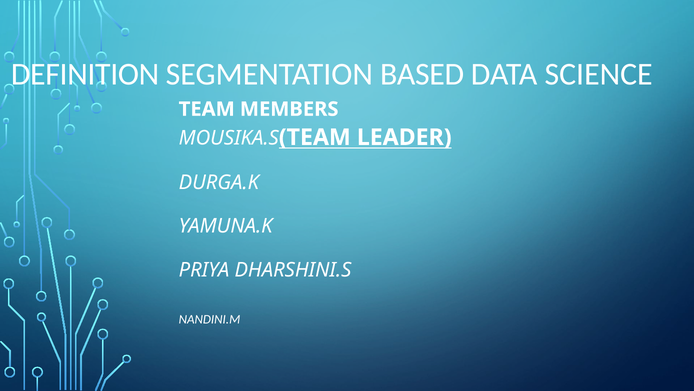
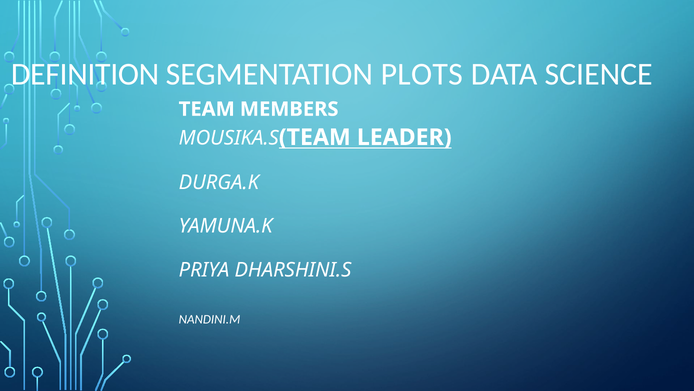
BASED: BASED -> PLOTS
